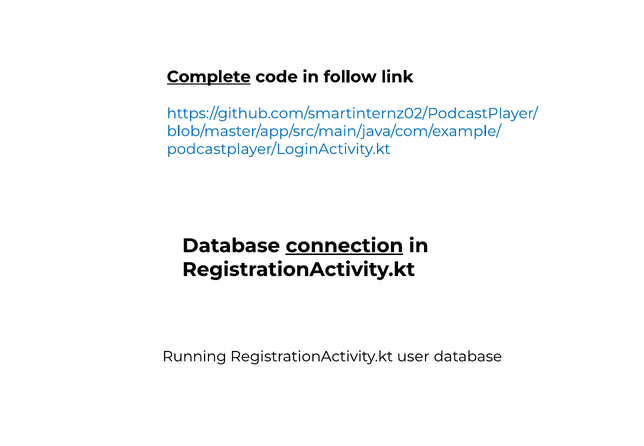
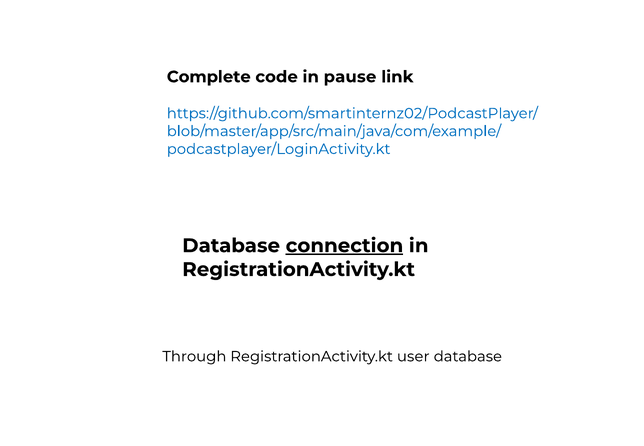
Complete underline: present -> none
follow: follow -> pause
Running: Running -> Through
